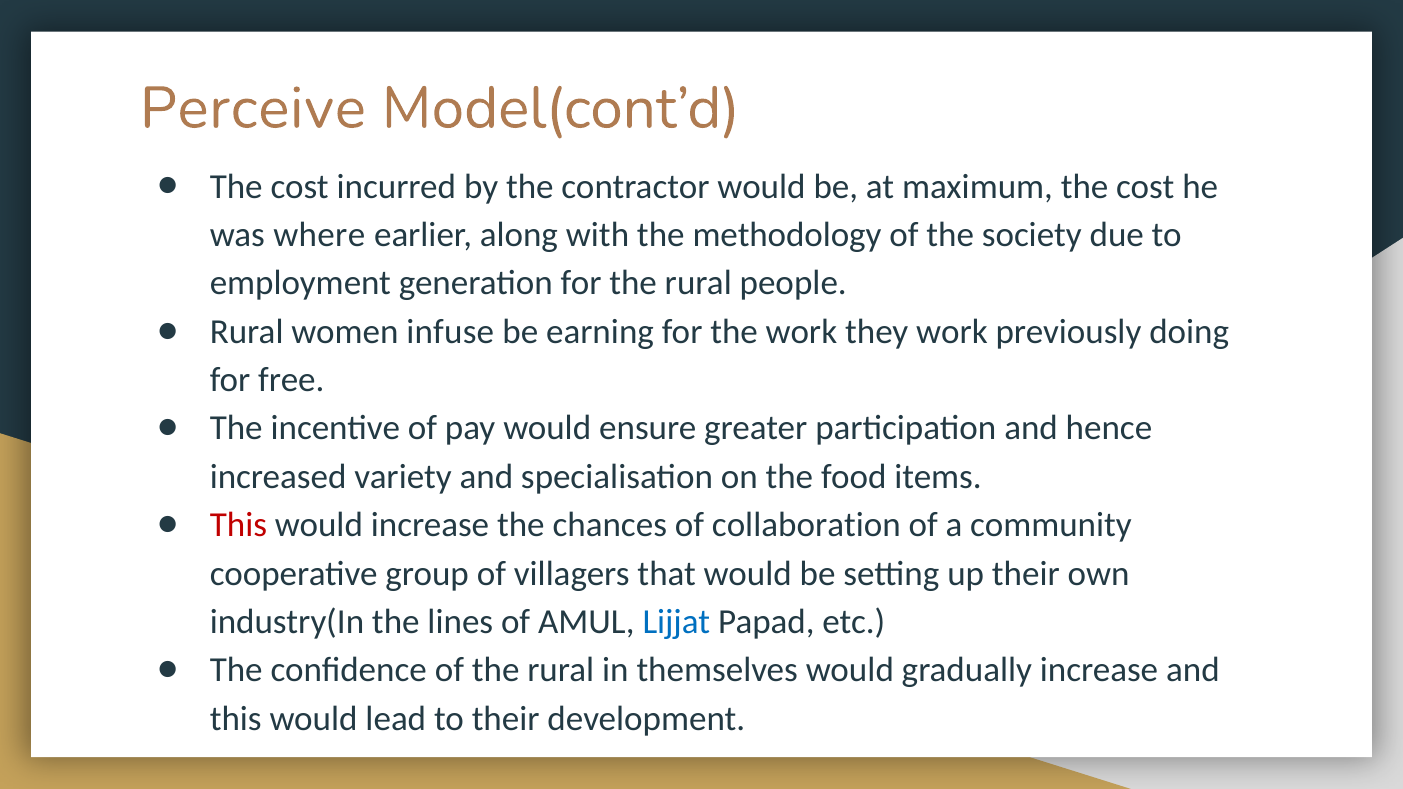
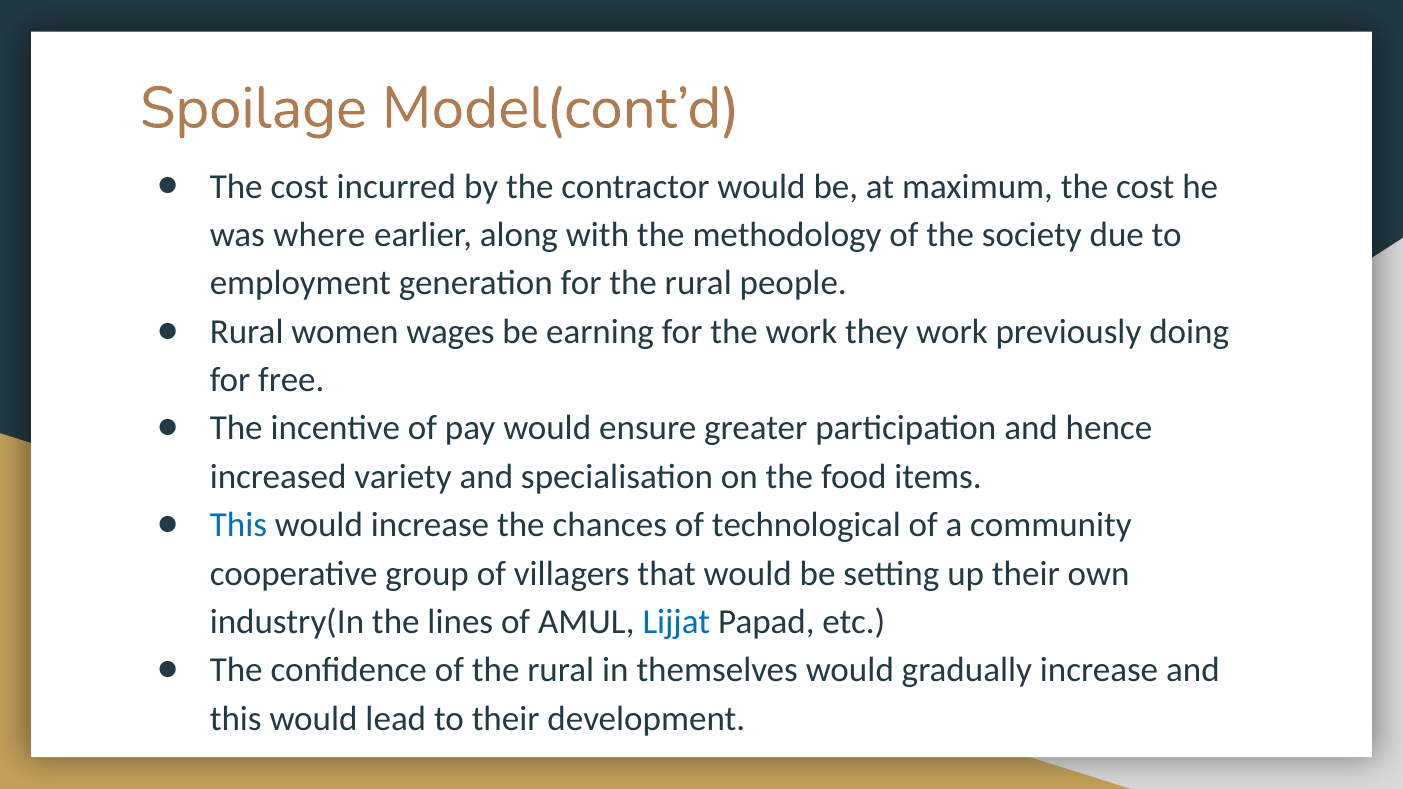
Perceive: Perceive -> Spoilage
infuse: infuse -> wages
This at (238, 525) colour: red -> blue
collaboration: collaboration -> technological
